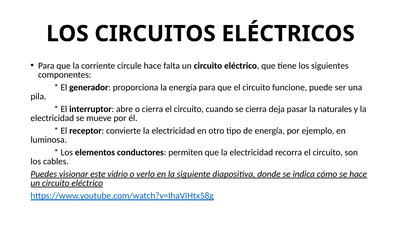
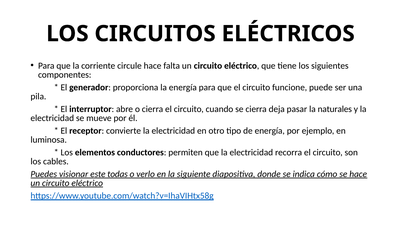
vidrio: vidrio -> todas
